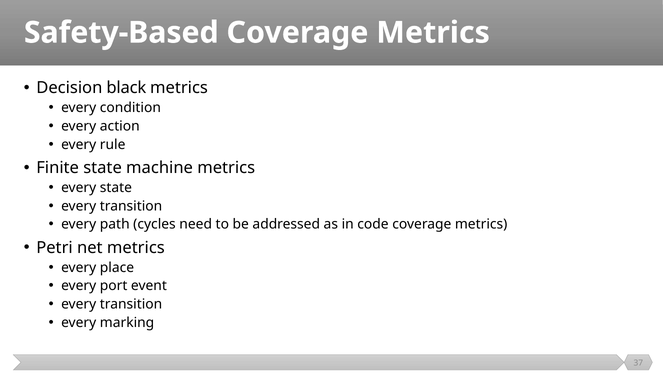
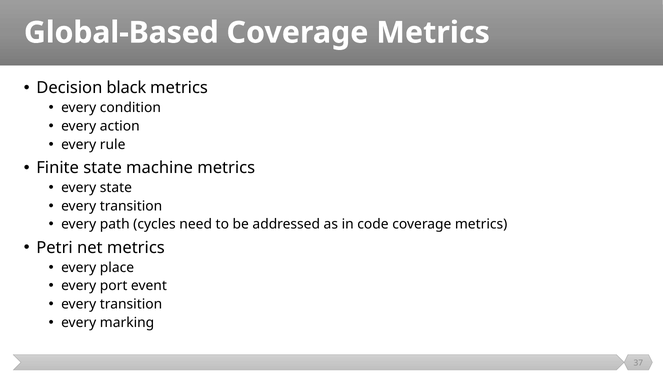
Safety-Based: Safety-Based -> Global-Based
